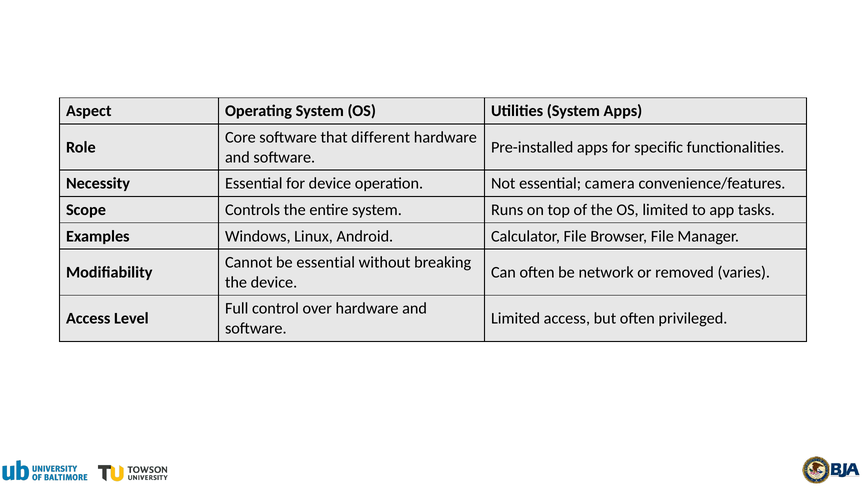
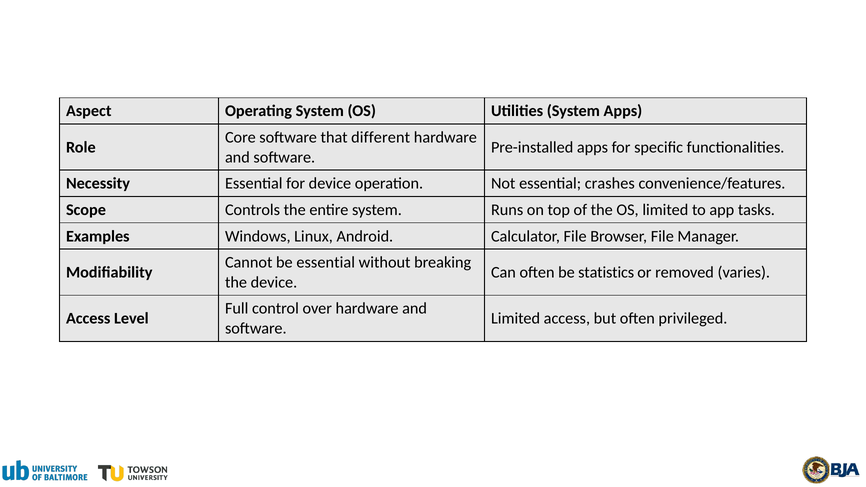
camera: camera -> crashes
network: network -> statistics
